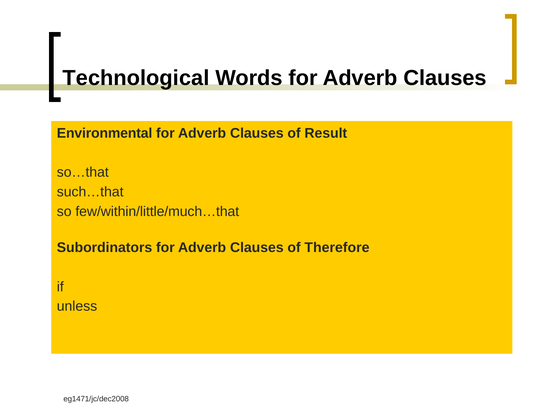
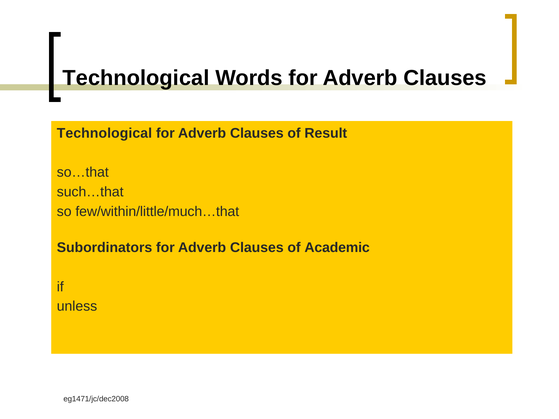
Environmental at (105, 133): Environmental -> Technological
Therefore: Therefore -> Academic
